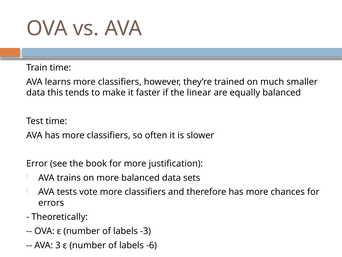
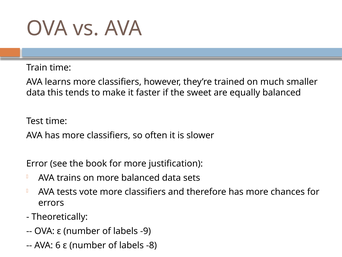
linear: linear -> sweet
-3: -3 -> -9
3: 3 -> 6
-6: -6 -> -8
